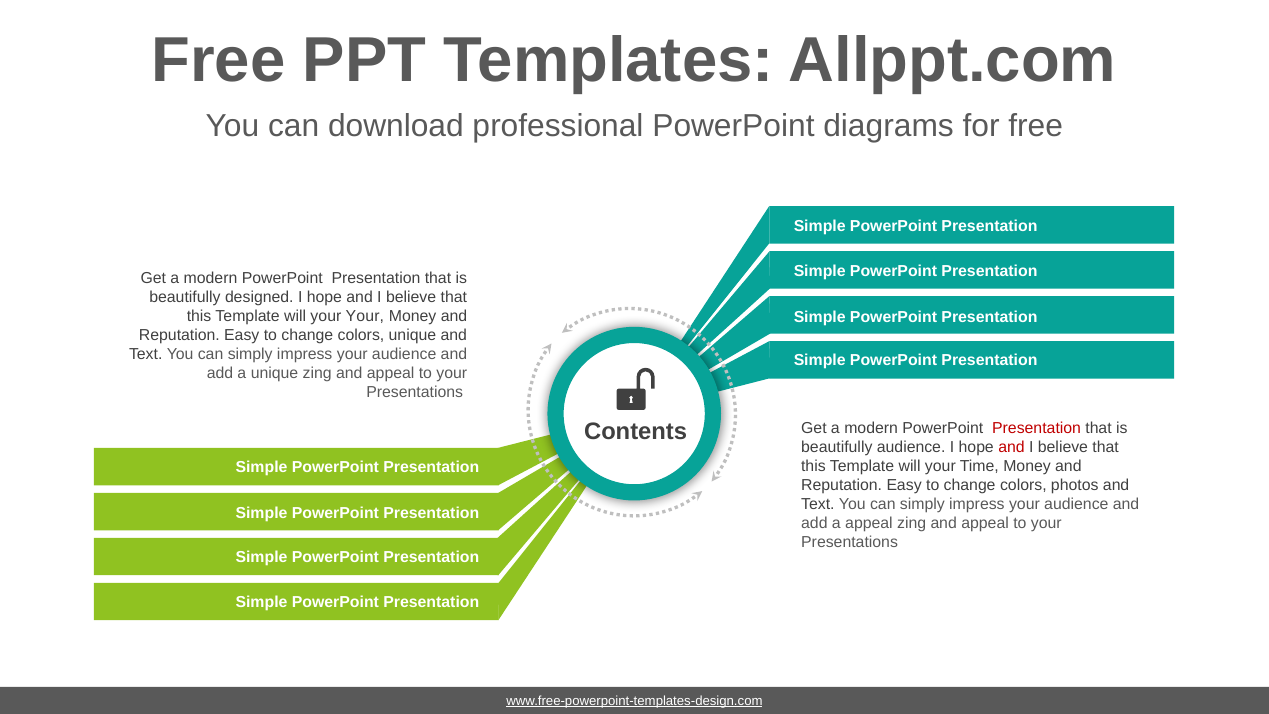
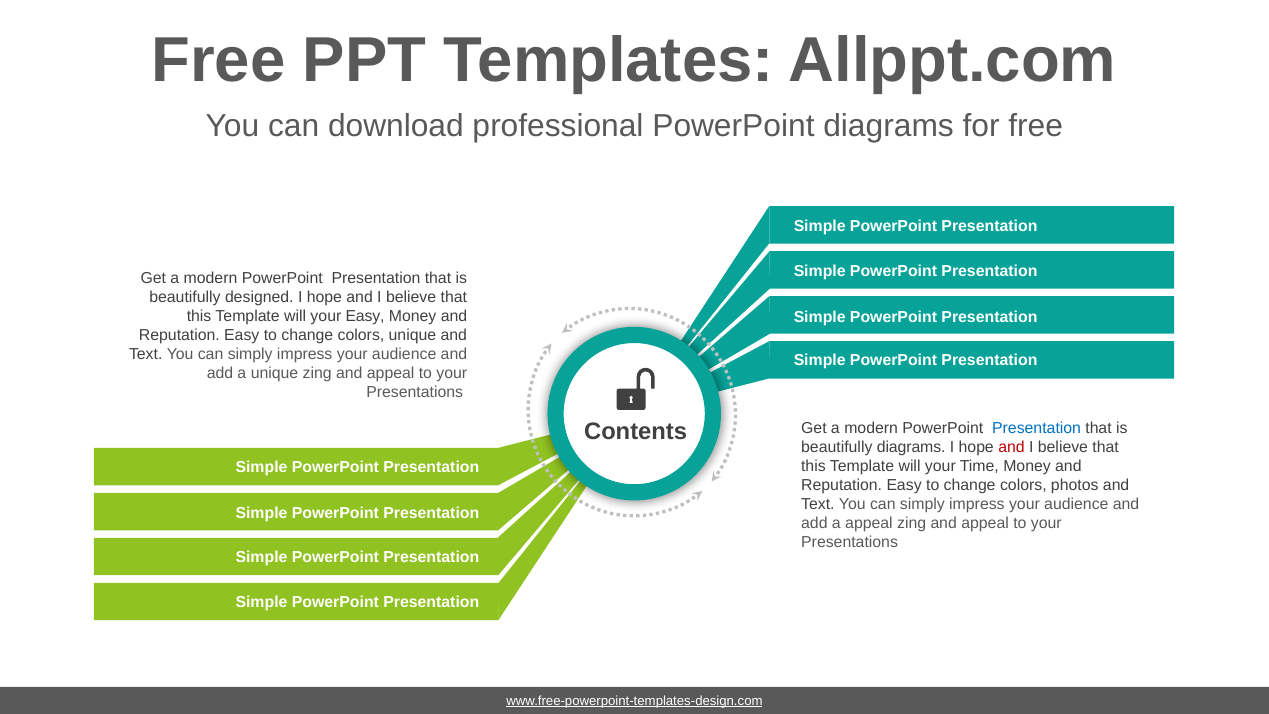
your Your: Your -> Easy
Presentation at (1037, 428) colour: red -> blue
beautifully audience: audience -> diagrams
